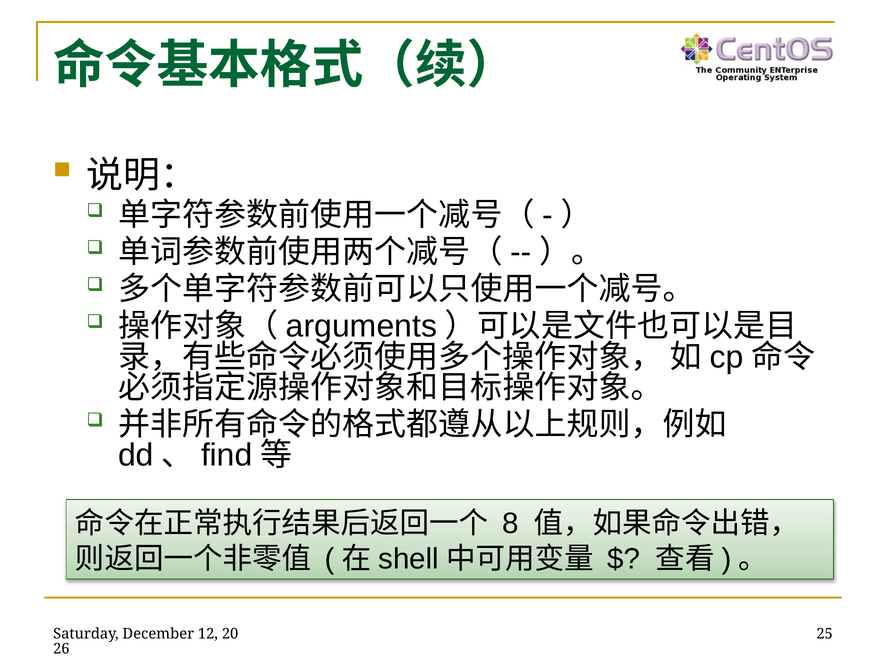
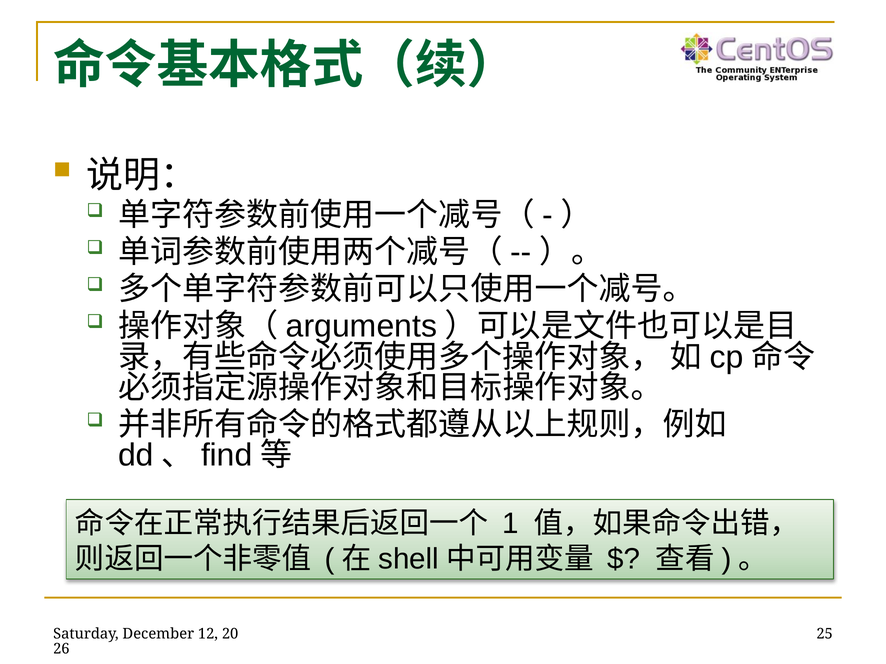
8: 8 -> 1
